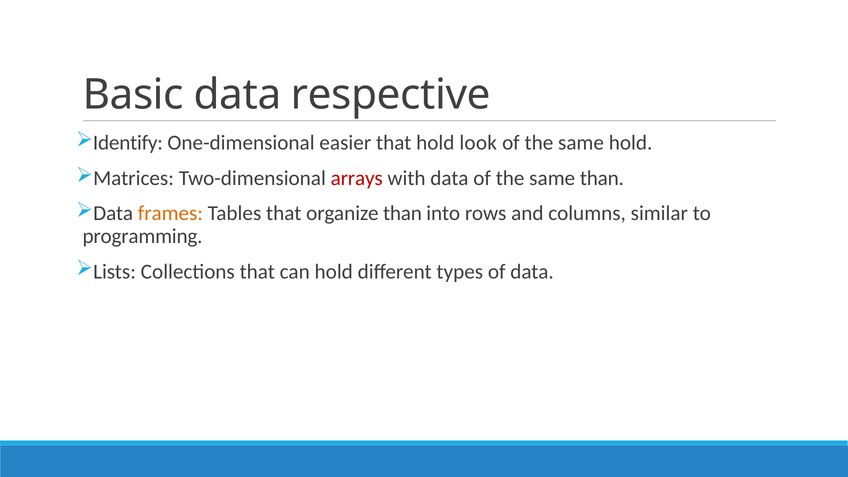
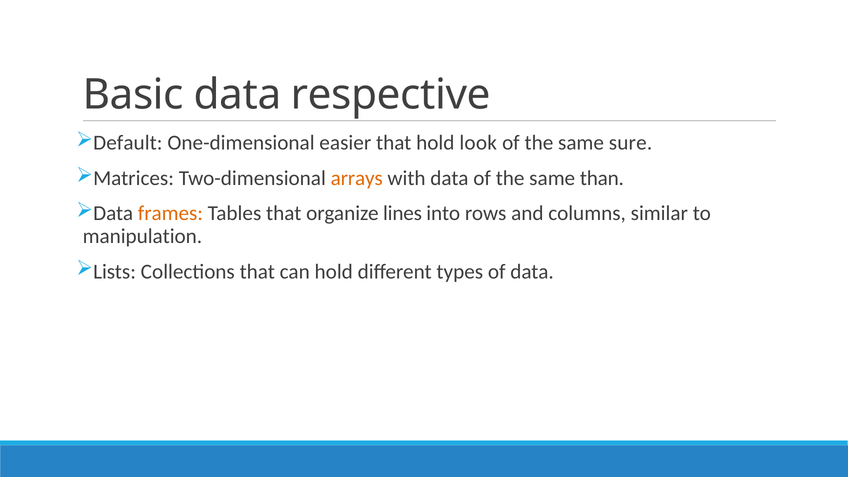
Identify: Identify -> Default
same hold: hold -> sure
arrays colour: red -> orange
organize than: than -> lines
programming: programming -> manipulation
